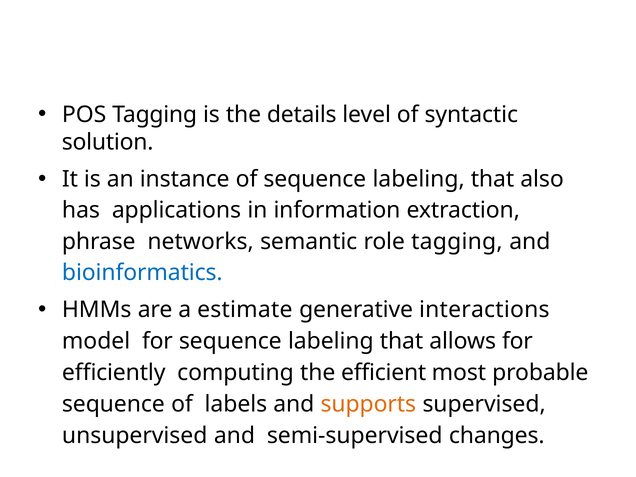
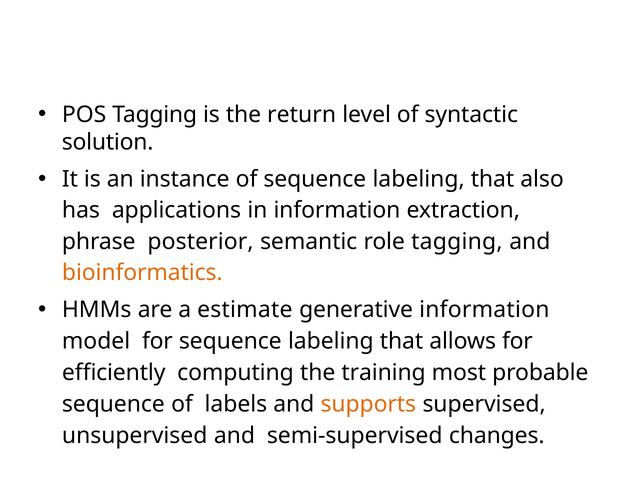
details: details -> return
networks: networks -> posterior
bioinformatics colour: blue -> orange
generative interactions: interactions -> information
efficient: efficient -> training
